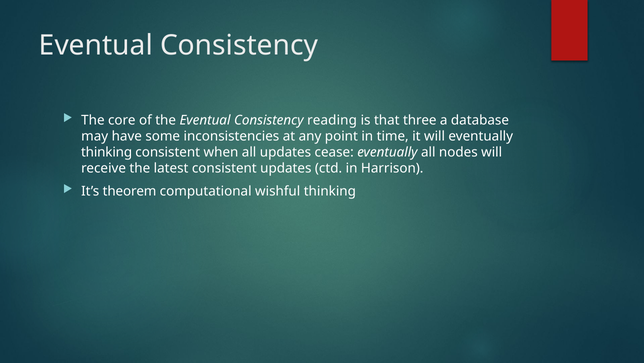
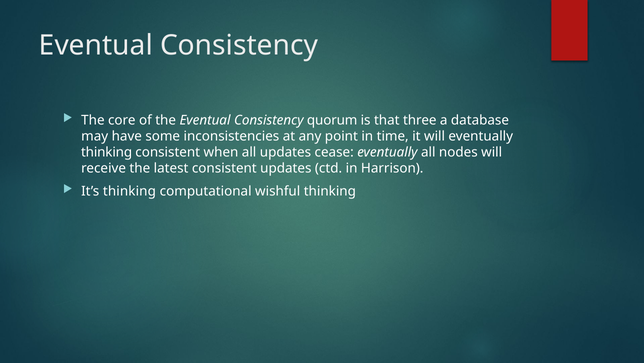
reading: reading -> quorum
It’s theorem: theorem -> thinking
